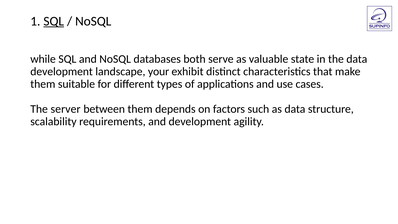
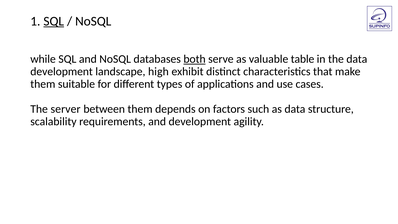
both underline: none -> present
state: state -> table
your: your -> high
